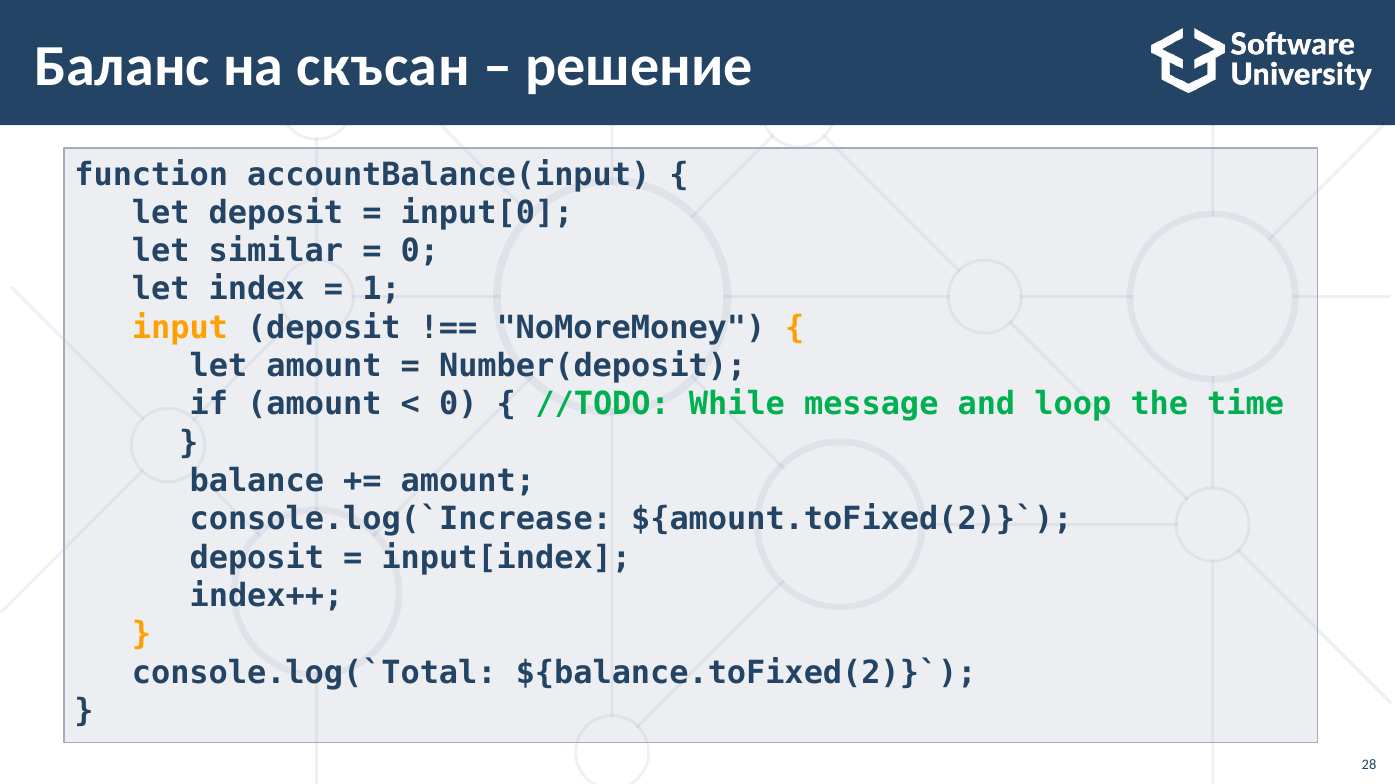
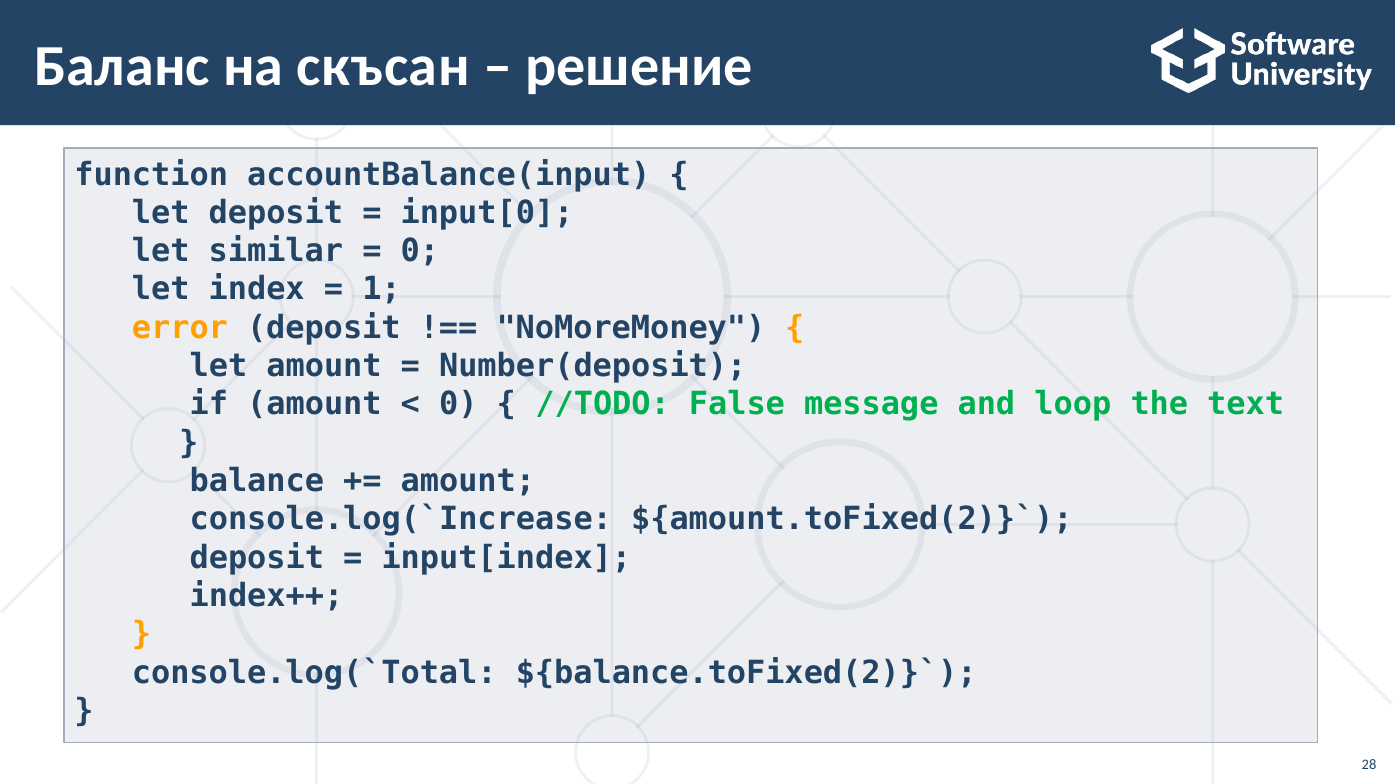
input: input -> error
While: While -> False
time: time -> text
